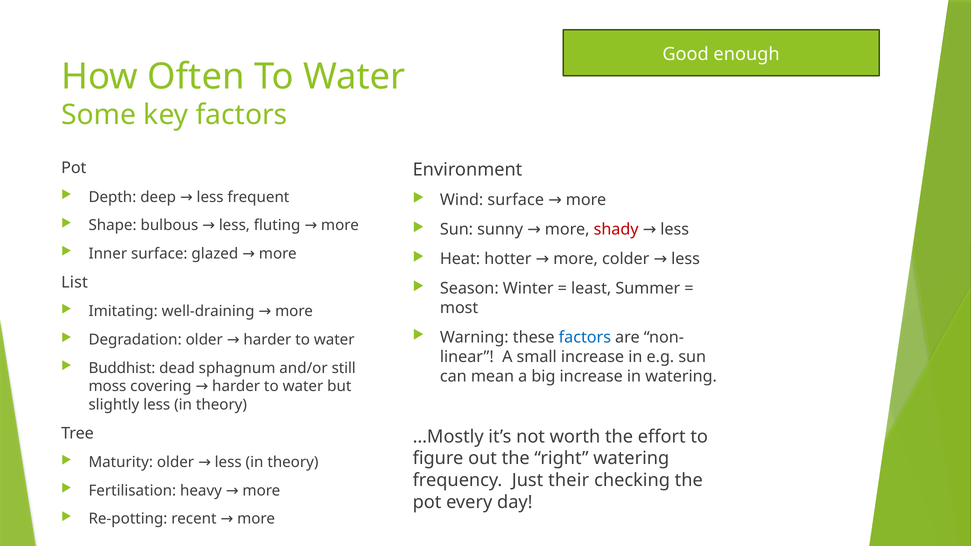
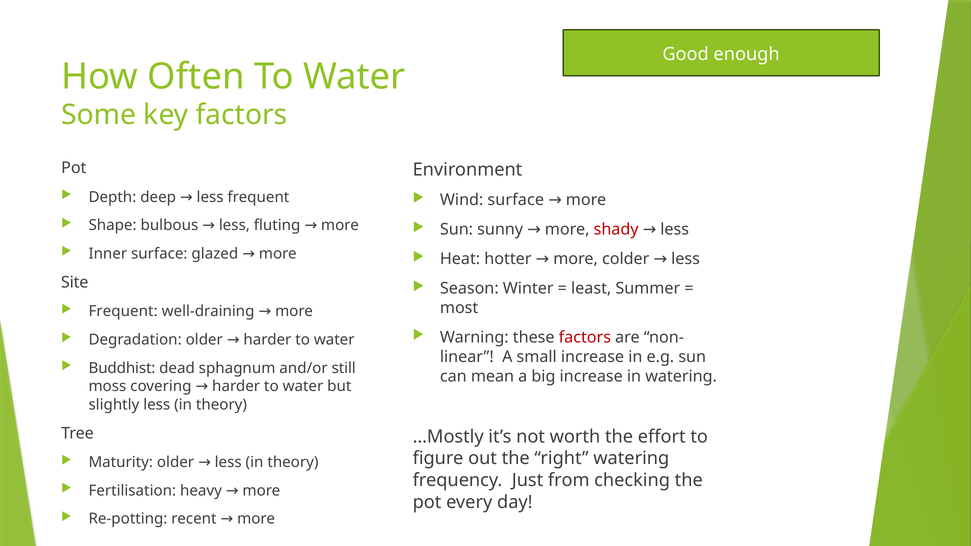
List: List -> Site
Imitating at (123, 312): Imitating -> Frequent
factors at (585, 338) colour: blue -> red
their: their -> from
